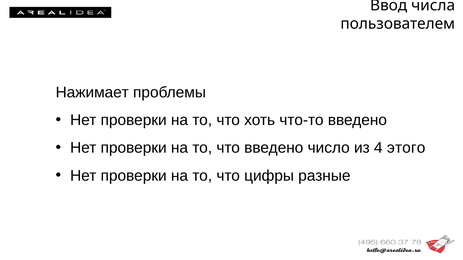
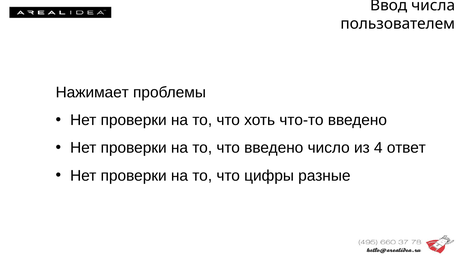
этого: этого -> ответ
